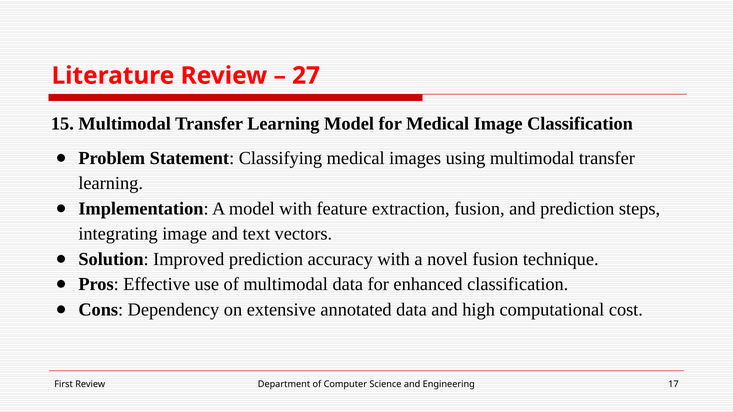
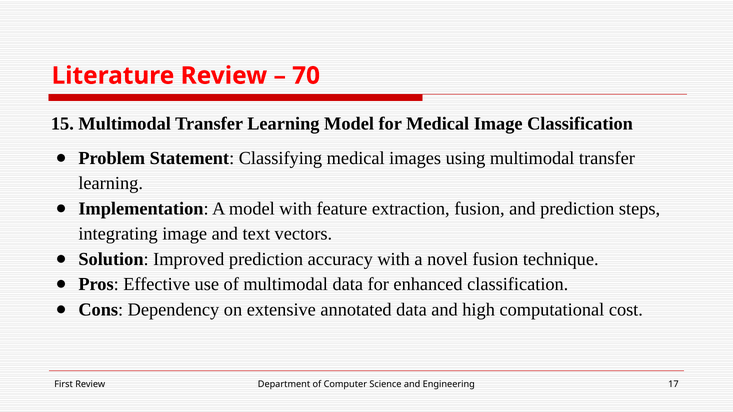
27: 27 -> 70
